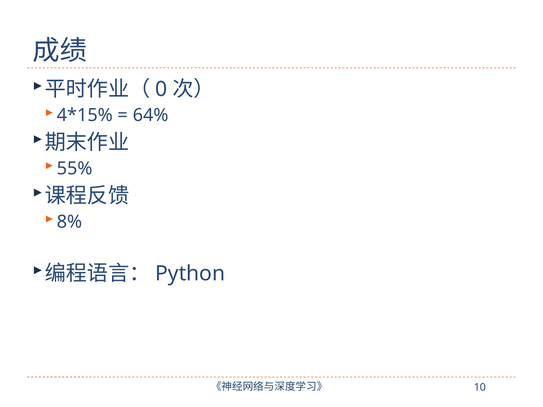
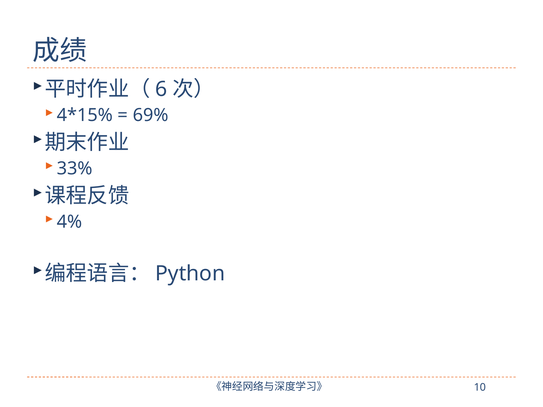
0: 0 -> 6
64%: 64% -> 69%
55%: 55% -> 33%
8%: 8% -> 4%
